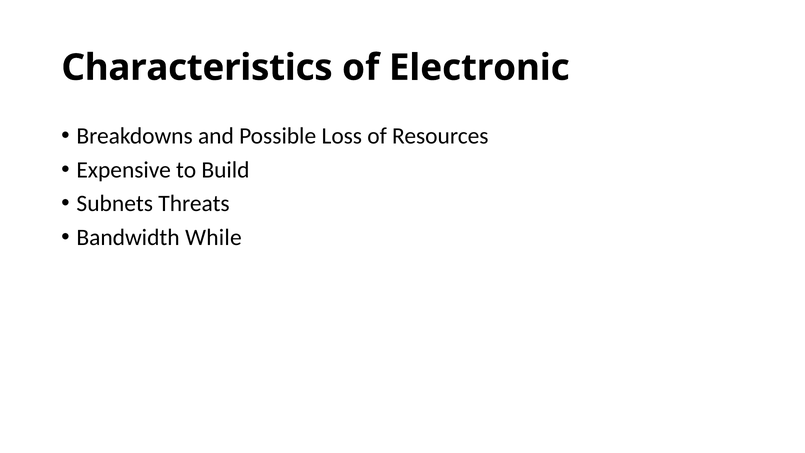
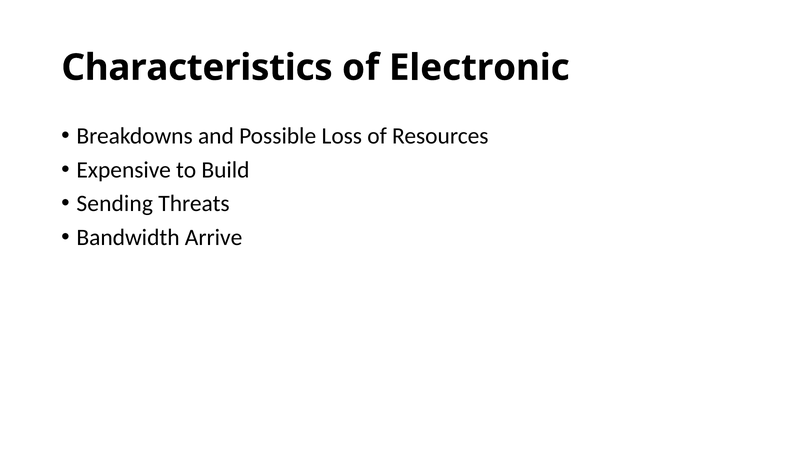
Subnets: Subnets -> Sending
While: While -> Arrive
